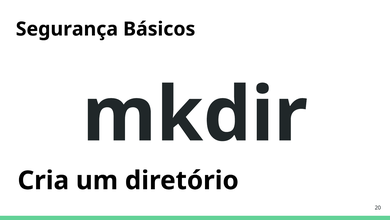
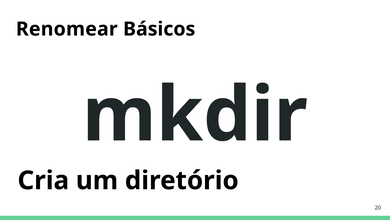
Segurança: Segurança -> Renomear
